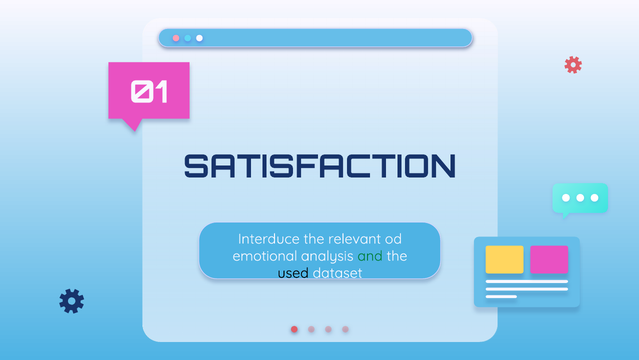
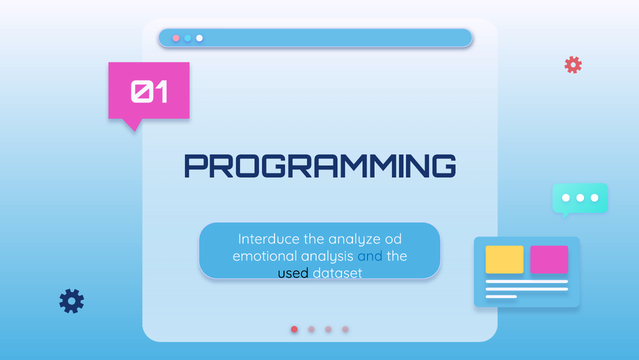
SATISFACTION: SATISFACTION -> PROGRAMMING
relevant: relevant -> analyze
and colour: green -> blue
